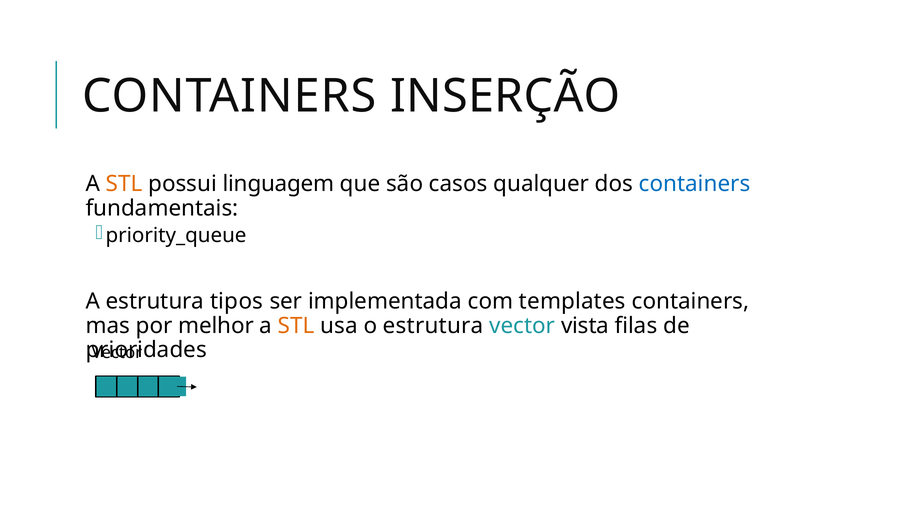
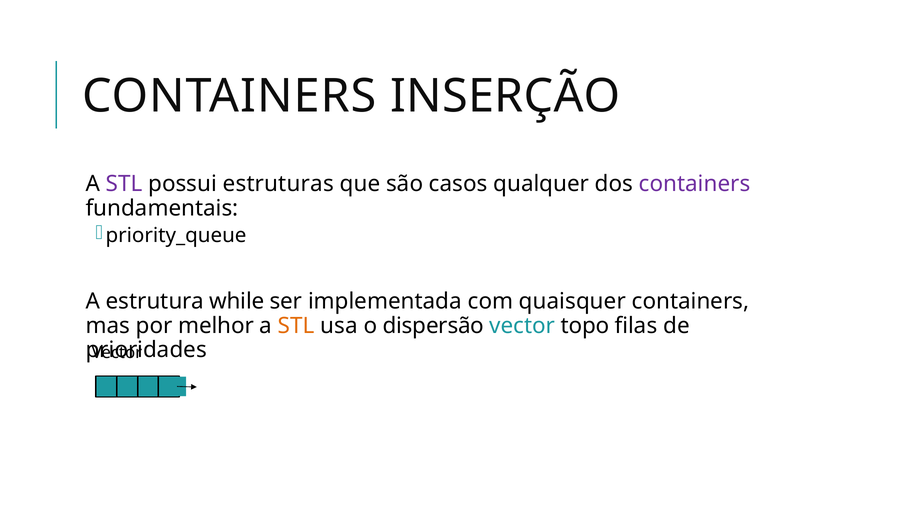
STL at (124, 184) colour: orange -> purple
linguagem: linguagem -> estruturas
containers at (695, 184) colour: blue -> purple
tipos: tipos -> while
templates: templates -> quaisquer
o estrutura: estrutura -> dispersão
vista: vista -> topo
